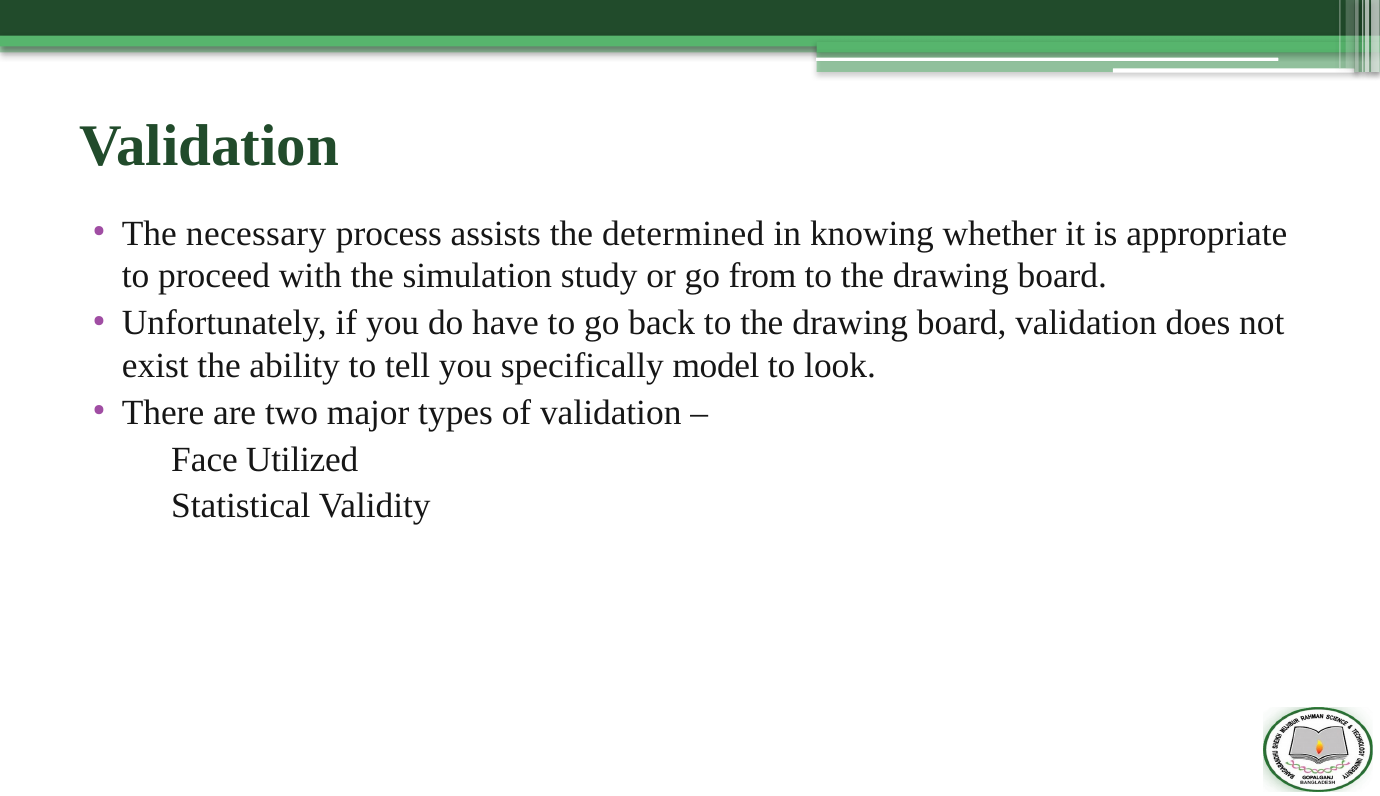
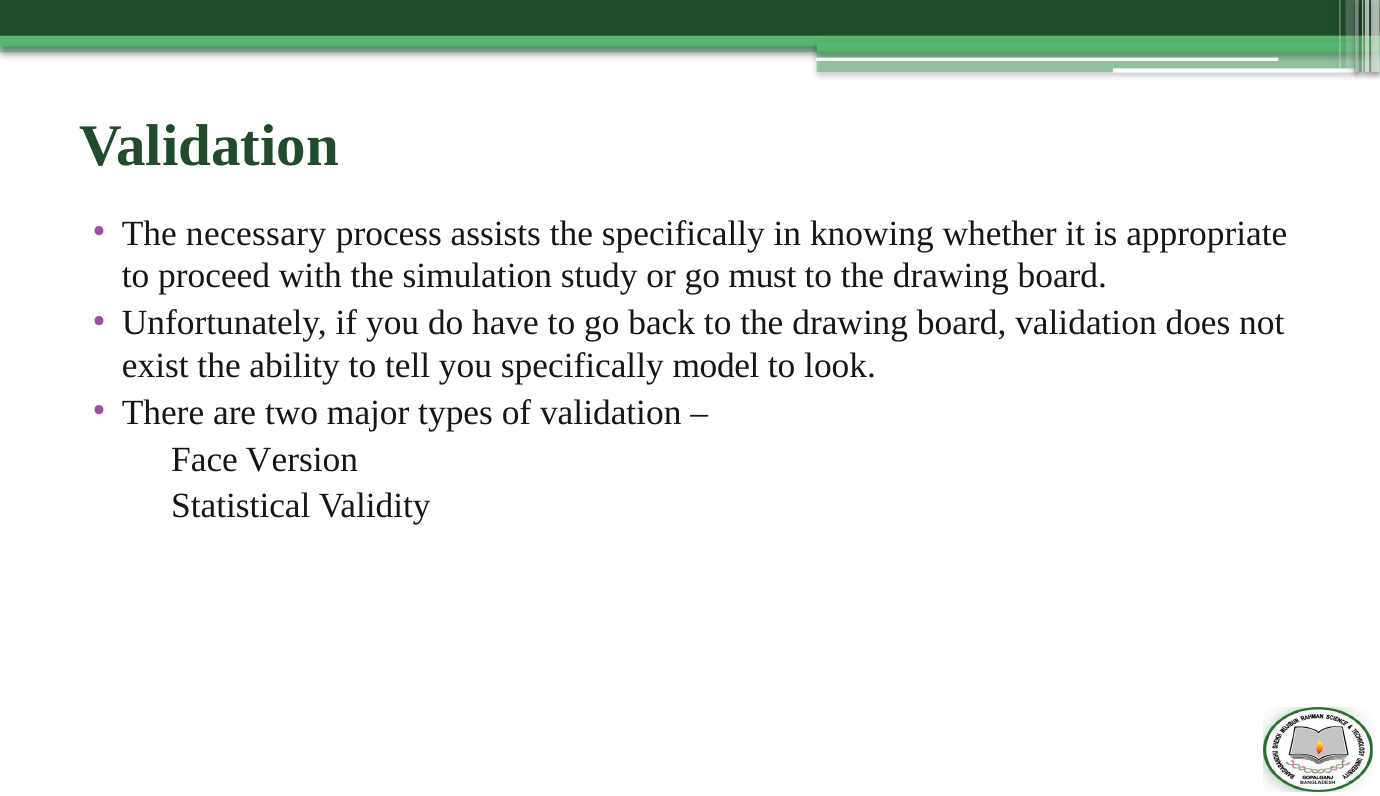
the determined: determined -> specifically
from: from -> must
Utilized: Utilized -> Version
